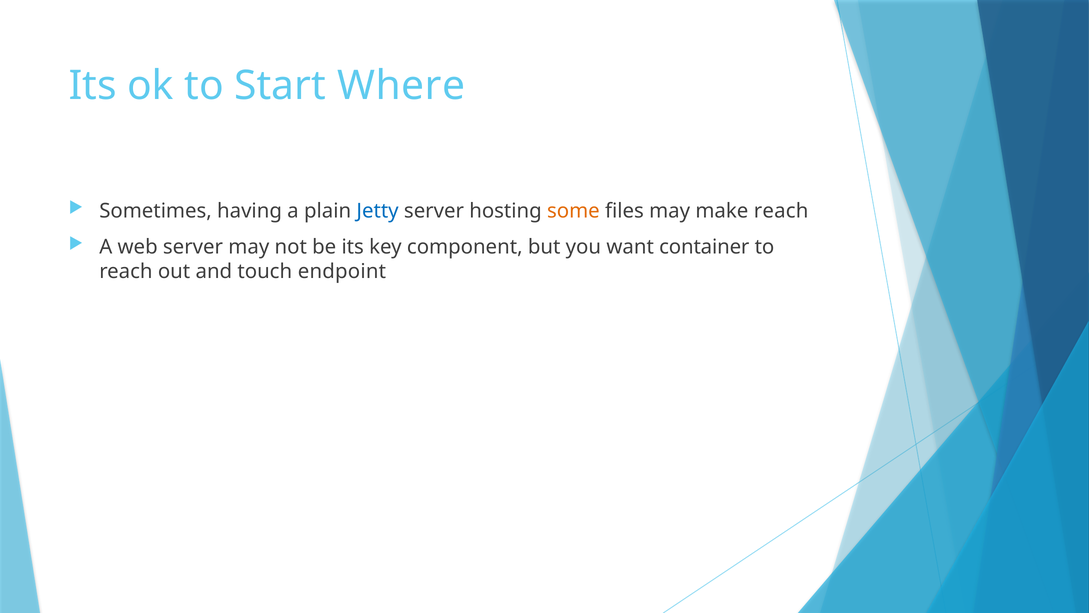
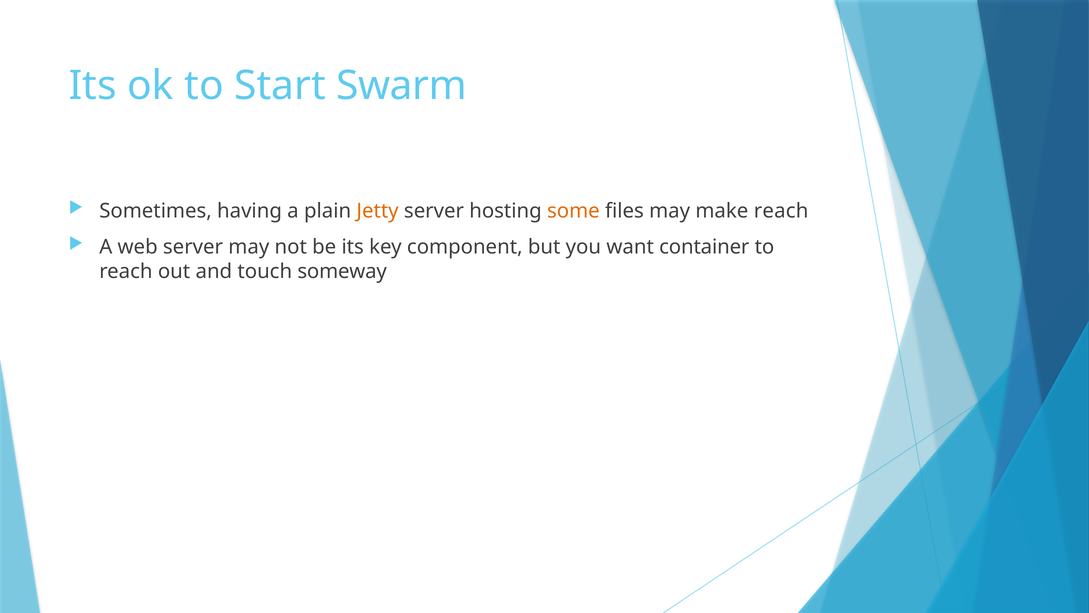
Where: Where -> Swarm
Jetty colour: blue -> orange
endpoint: endpoint -> someway
